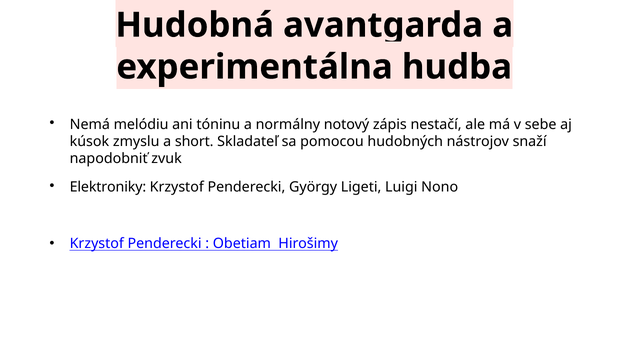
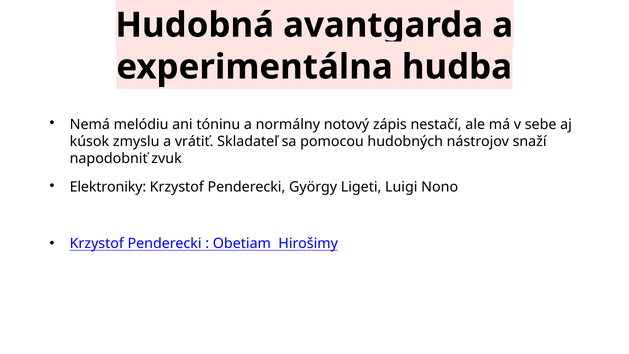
short: short -> vrátiť
